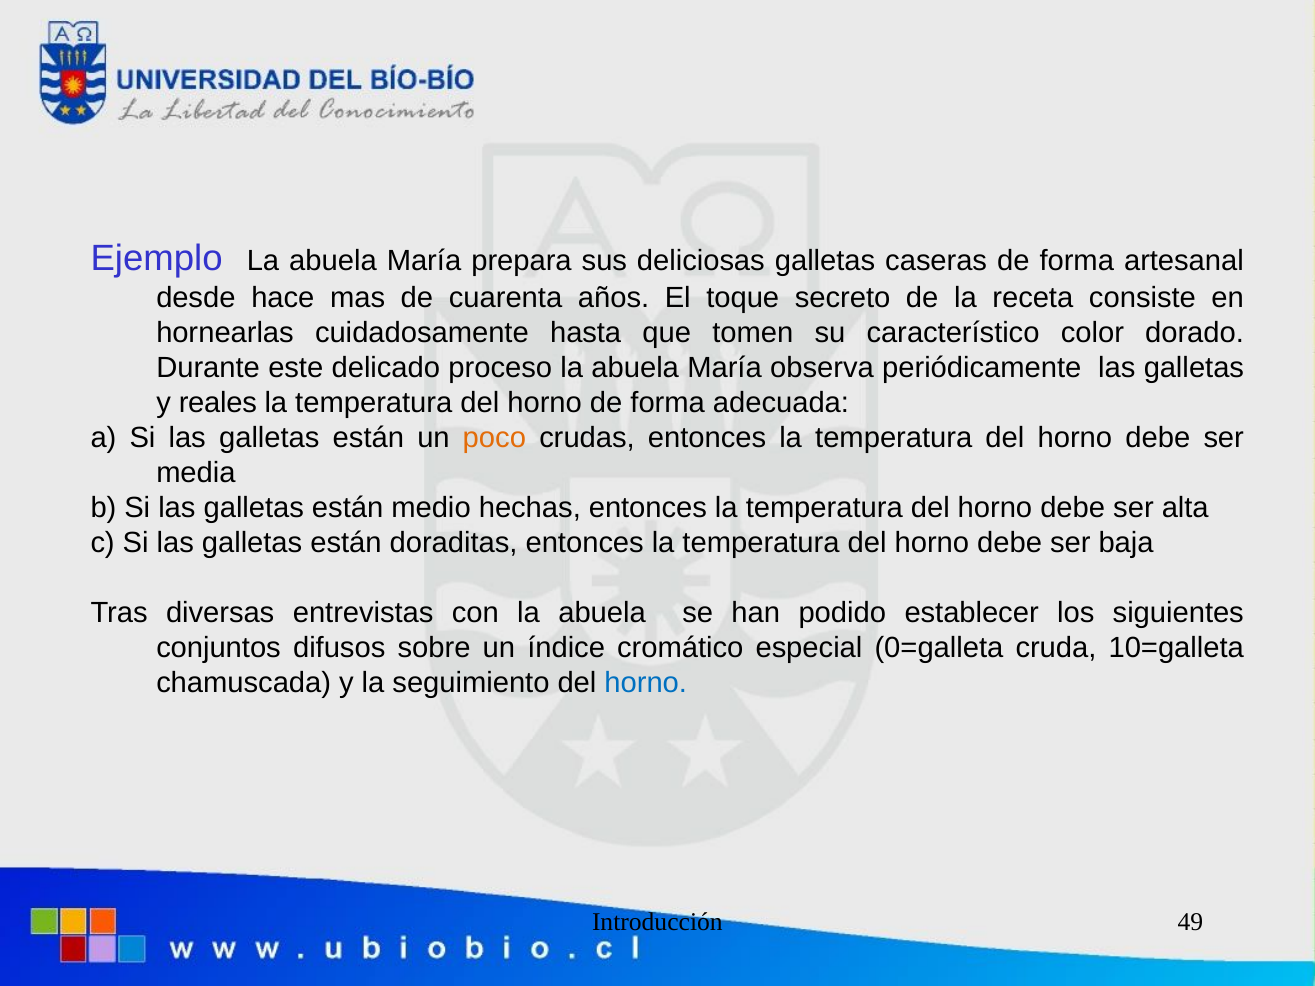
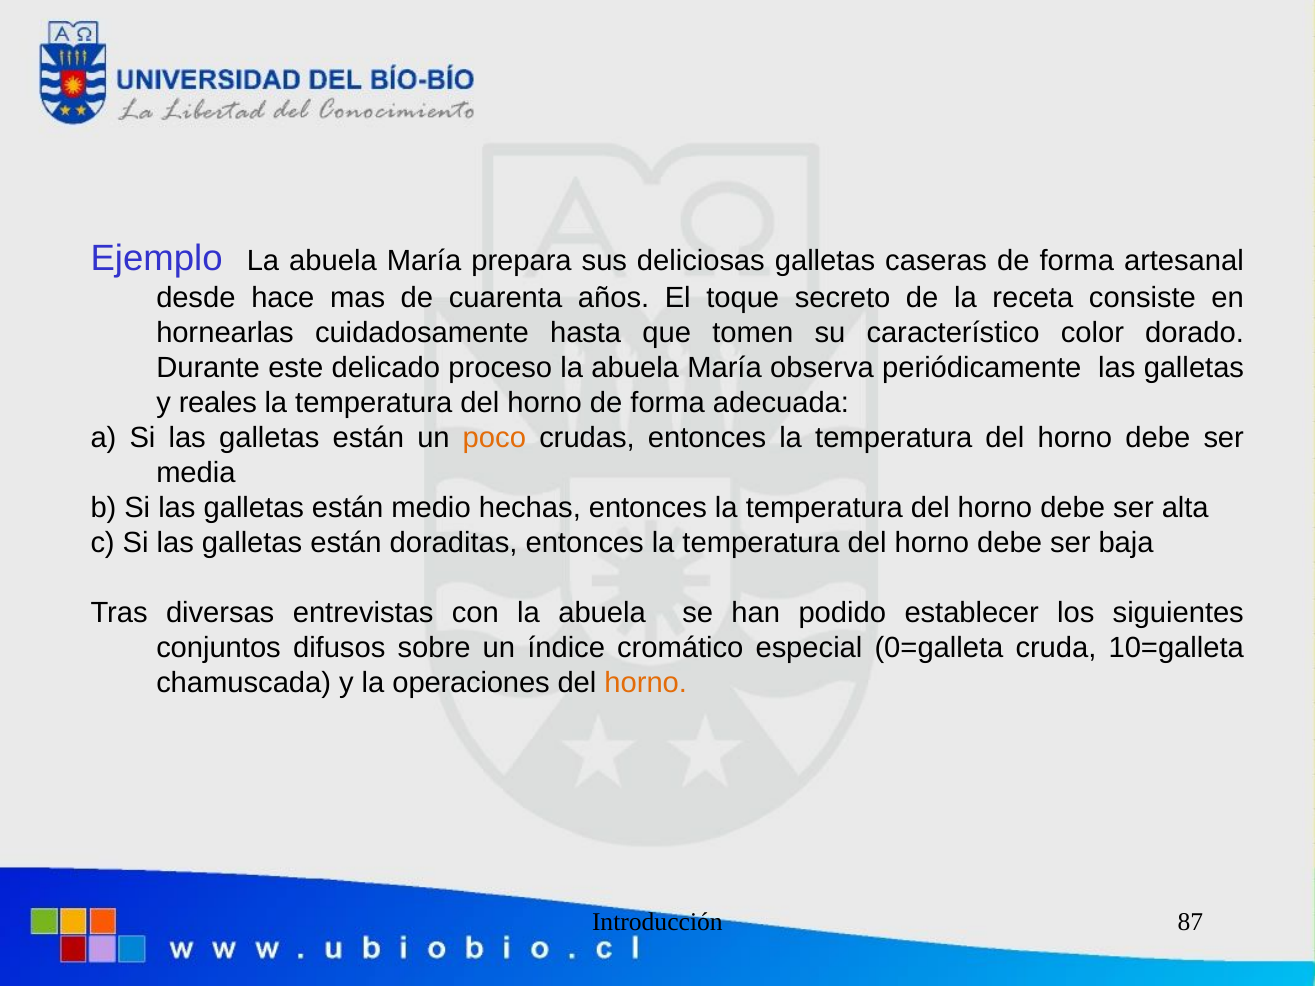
seguimiento: seguimiento -> operaciones
horno at (646, 683) colour: blue -> orange
49: 49 -> 87
